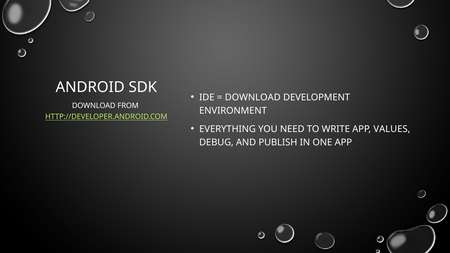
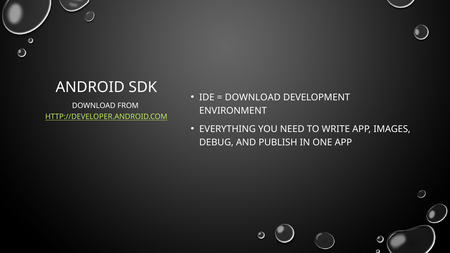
VALUES: VALUES -> IMAGES
